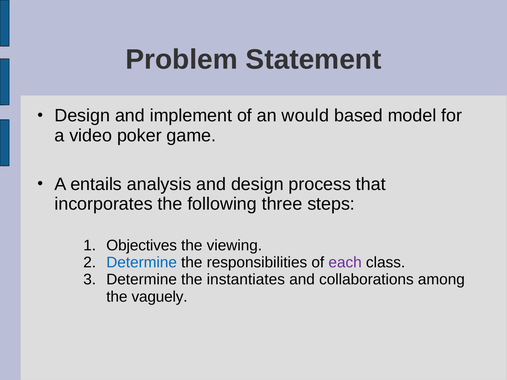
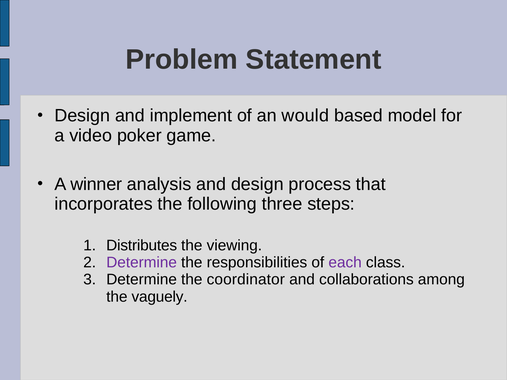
entails: entails -> winner
Objectives: Objectives -> Distributes
Determine at (142, 263) colour: blue -> purple
instantiates: instantiates -> coordinator
